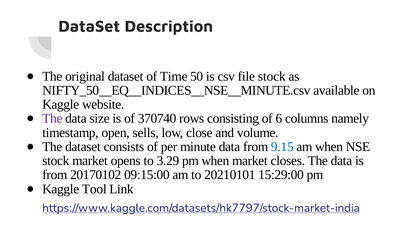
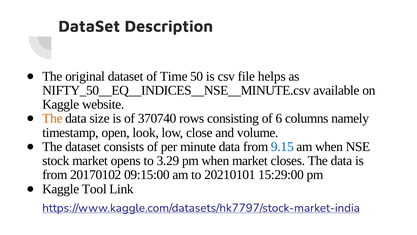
file stock: stock -> helps
The at (52, 118) colour: purple -> orange
sells: sells -> look
